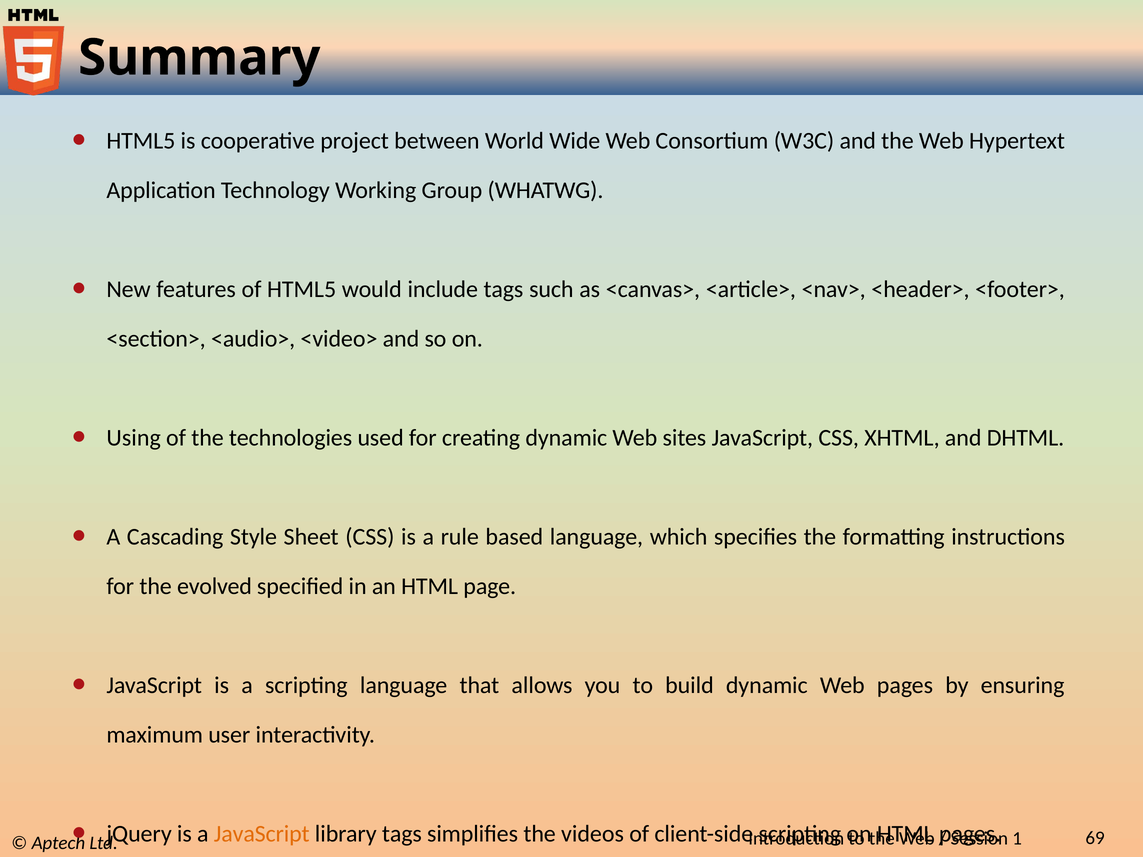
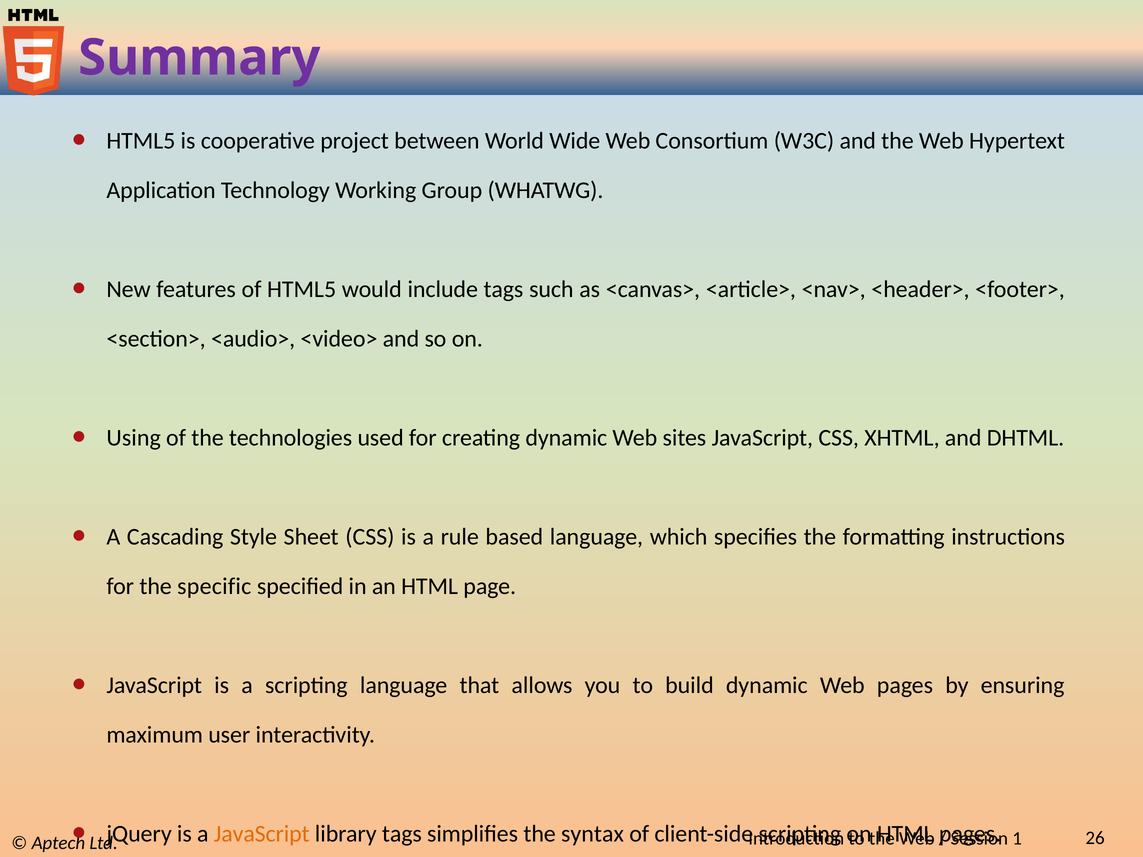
Summary colour: black -> purple
evolved: evolved -> specific
videos: videos -> syntax
69: 69 -> 26
